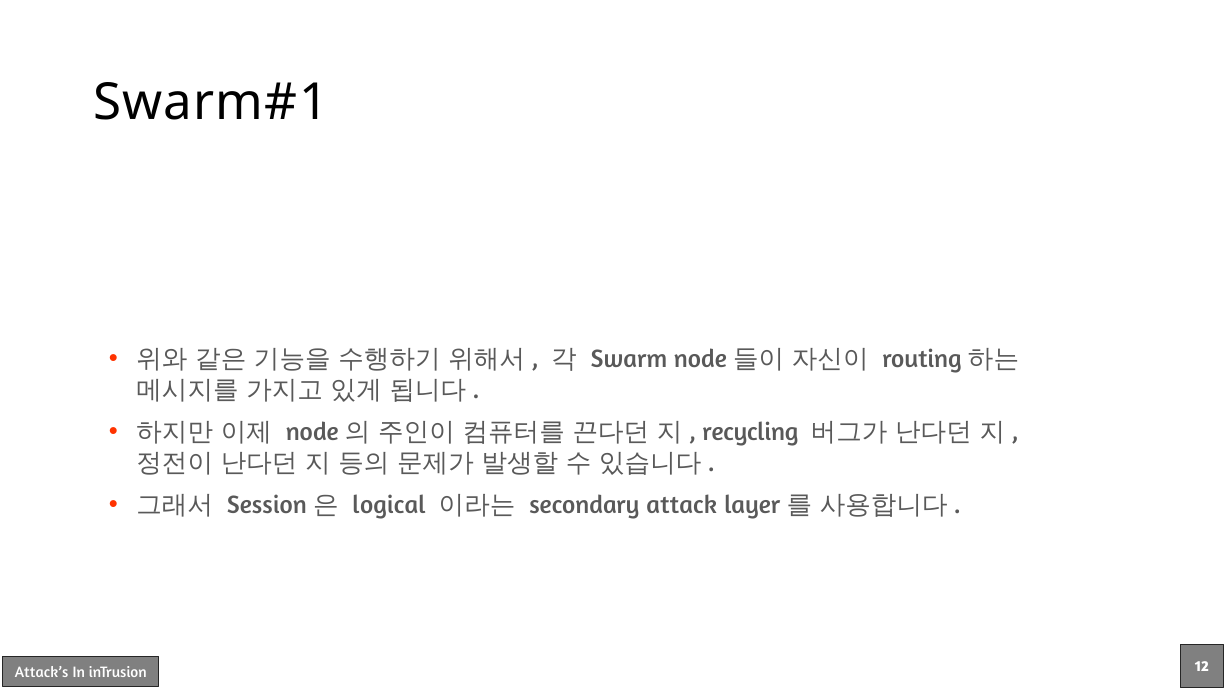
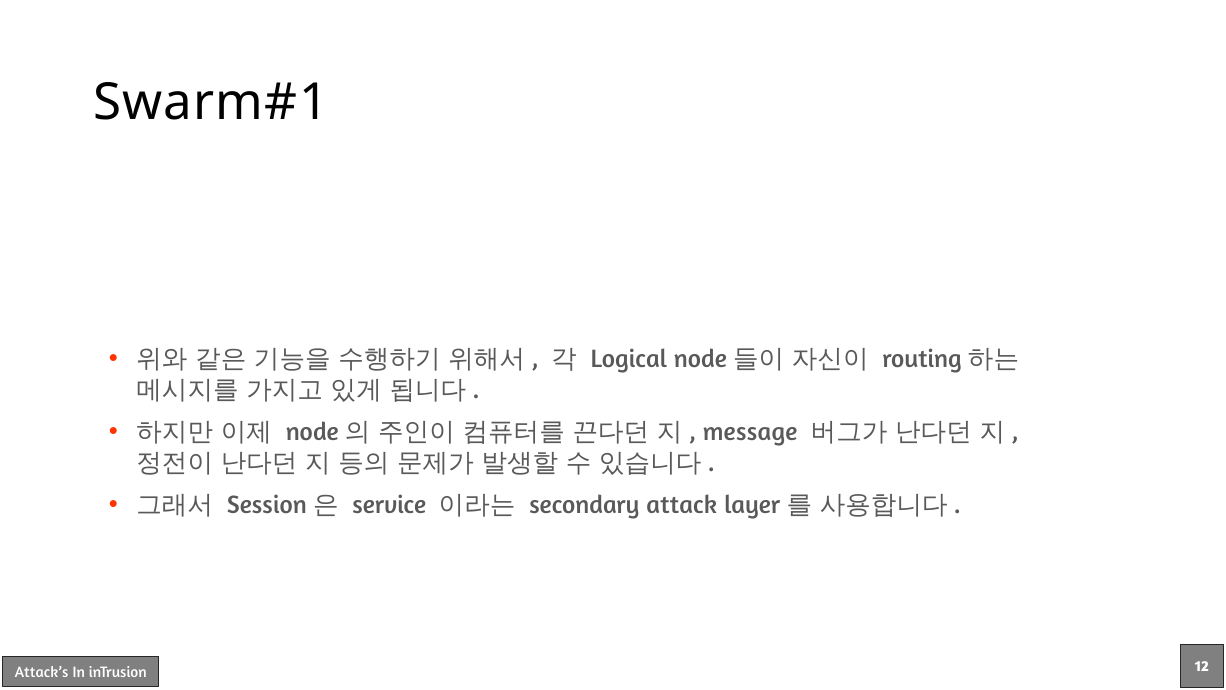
Swarm: Swarm -> Logical
recycling: recycling -> message
logical: logical -> service
